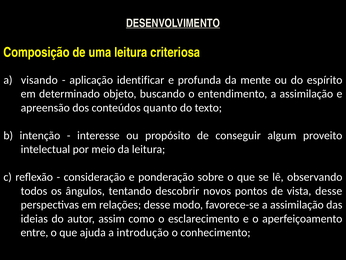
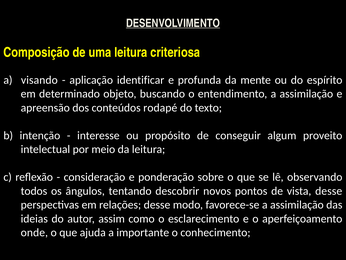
quanto: quanto -> rodapé
entre: entre -> onde
introdução: introdução -> importante
